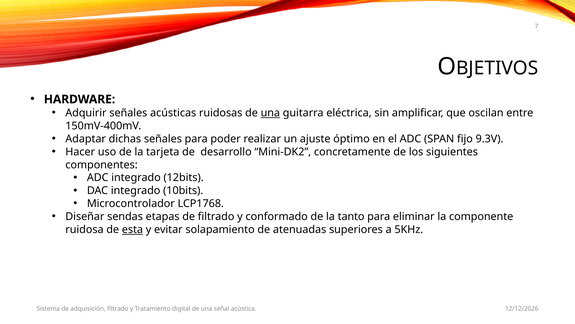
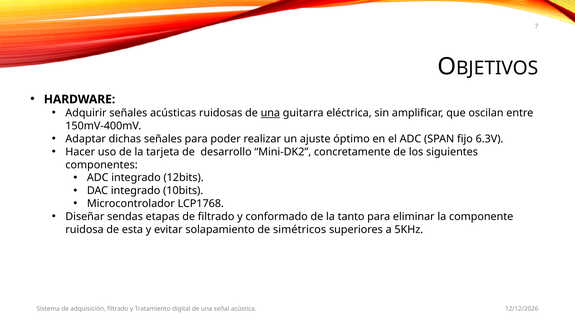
9.3V: 9.3V -> 6.3V
esta underline: present -> none
atenuadas: atenuadas -> simétricos
